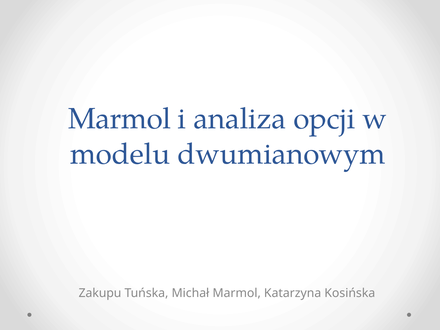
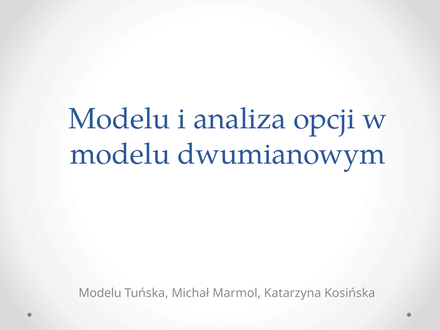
Marmol at (120, 119): Marmol -> Modelu
Zakupu at (100, 293): Zakupu -> Modelu
